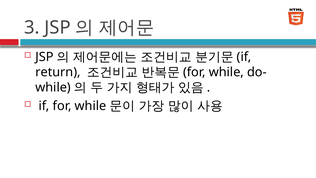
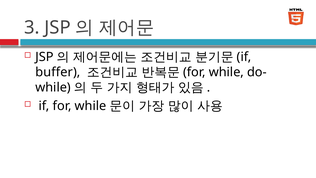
return: return -> buffer
